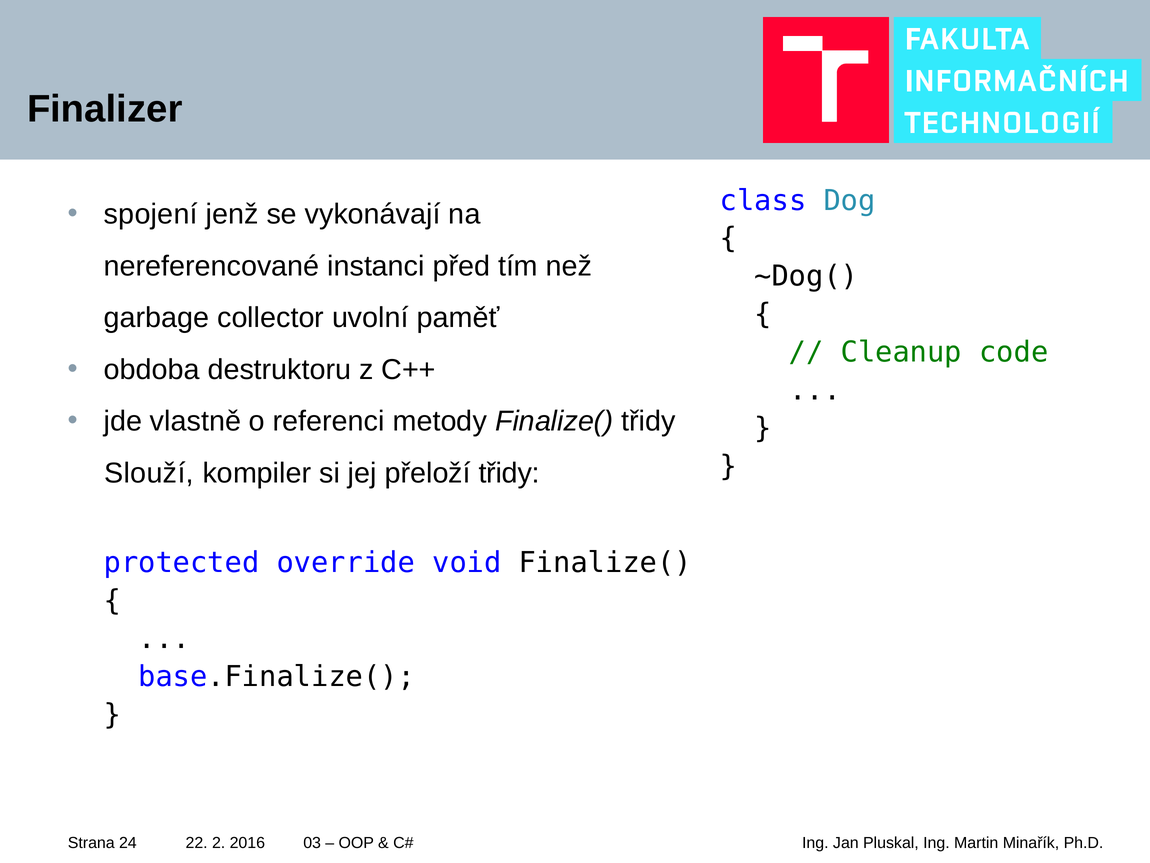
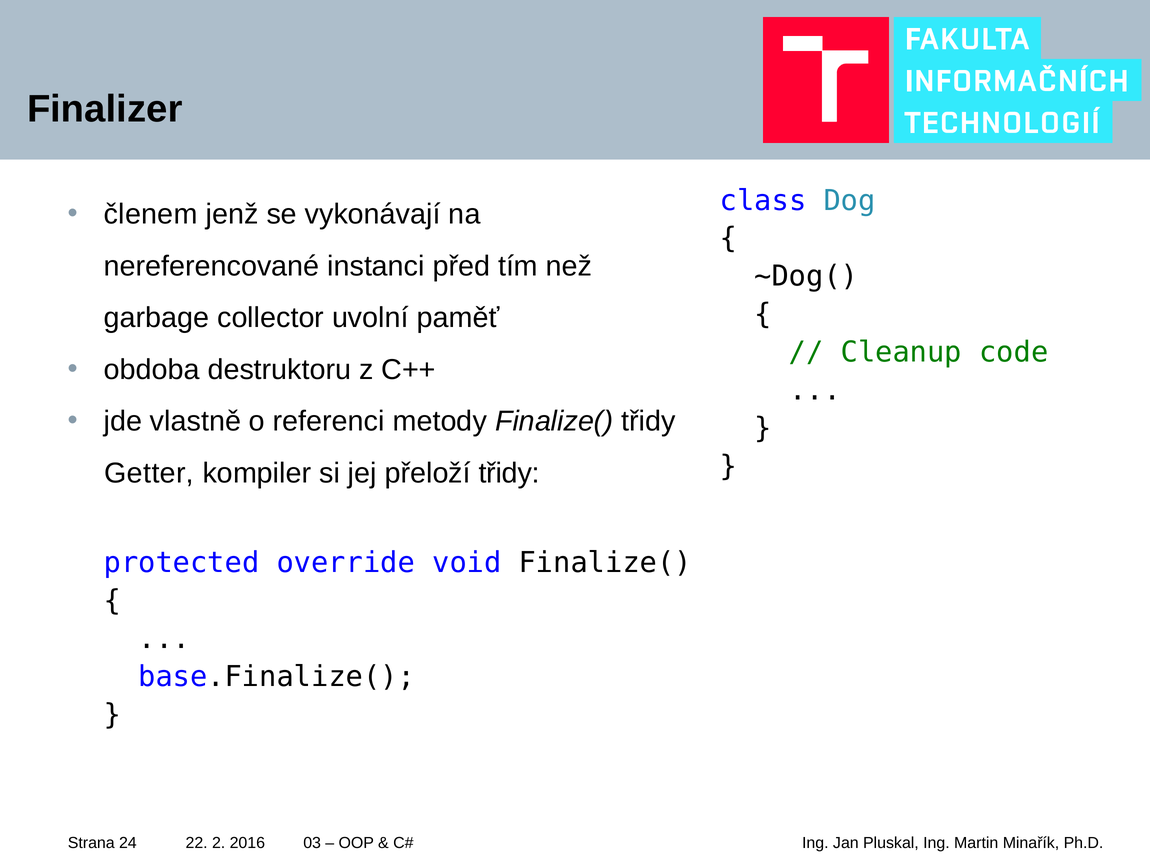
spojení: spojení -> členem
Slouží: Slouží -> Getter
